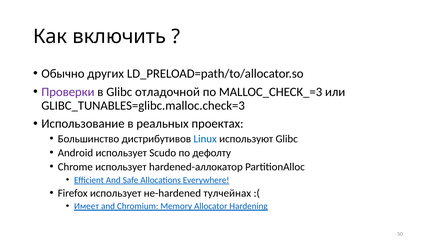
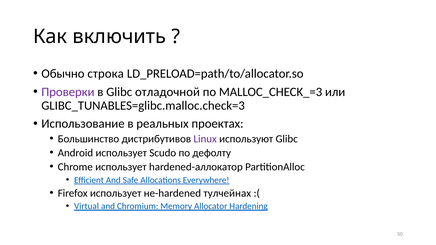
других: других -> строка
Linux colour: blue -> purple
Имеет: Имеет -> Virtual
